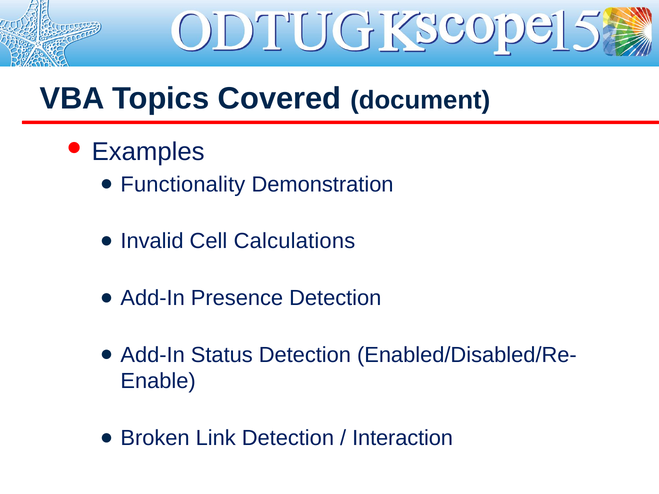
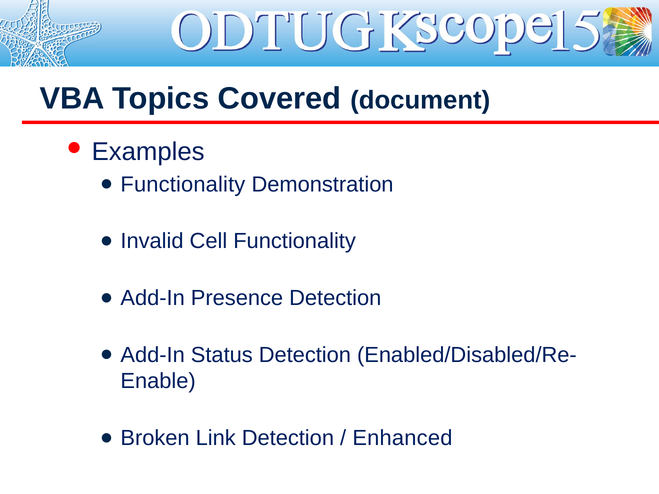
Cell Calculations: Calculations -> Functionality
Interaction: Interaction -> Enhanced
